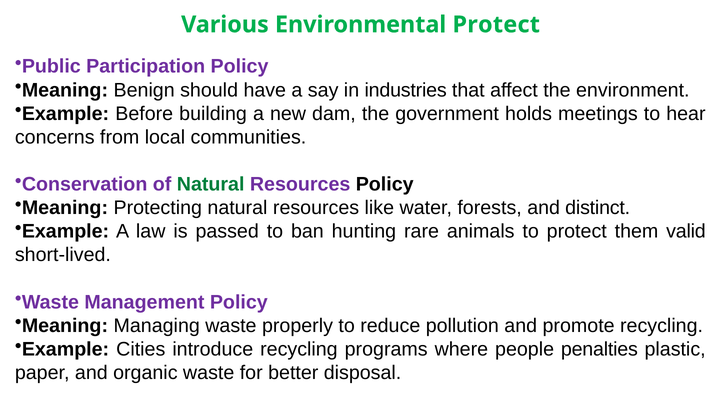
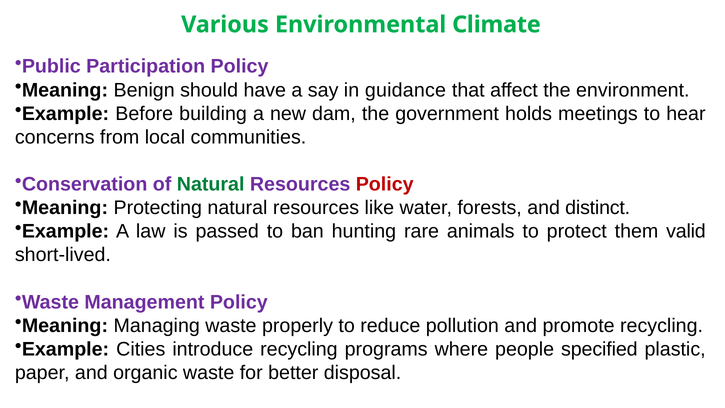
Environmental Protect: Protect -> Climate
industries: industries -> guidance
Policy at (385, 184) colour: black -> red
penalties: penalties -> specified
